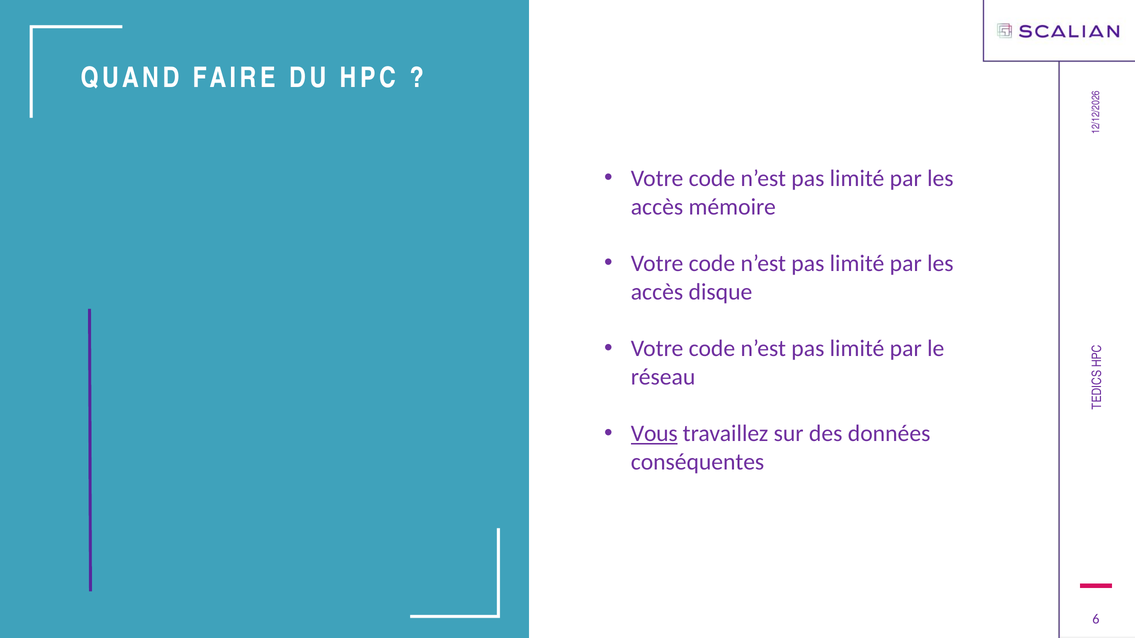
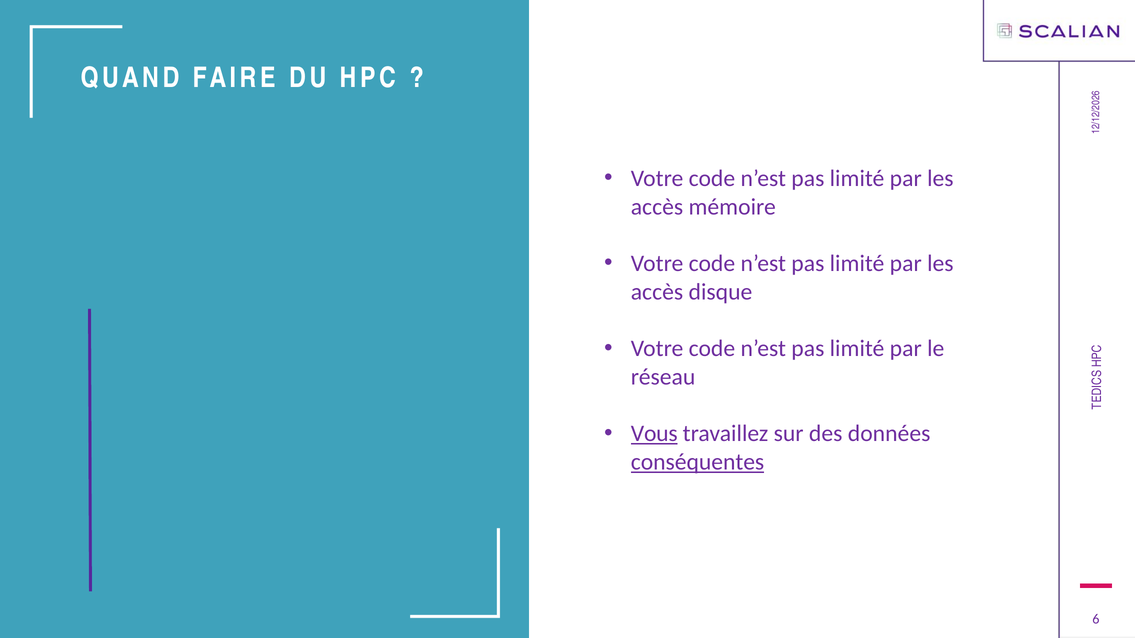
conséquentes underline: none -> present
